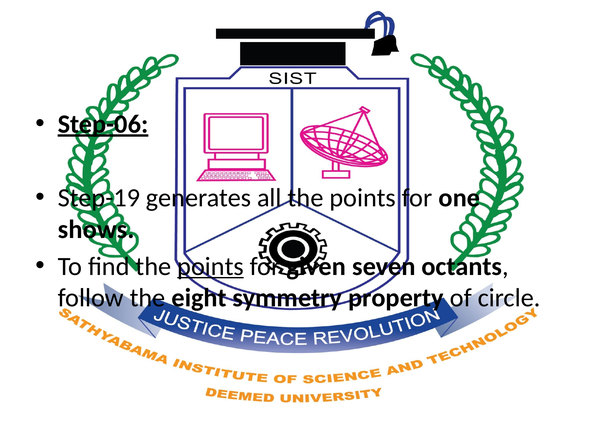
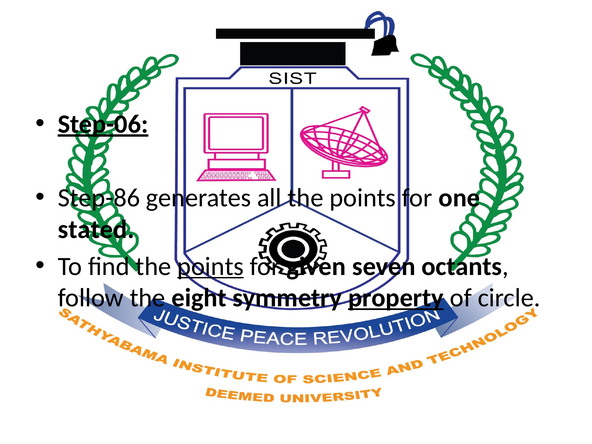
Step-19: Step-19 -> Step-86
shows: shows -> stated
property underline: none -> present
